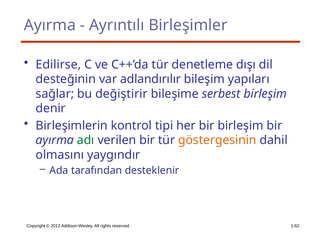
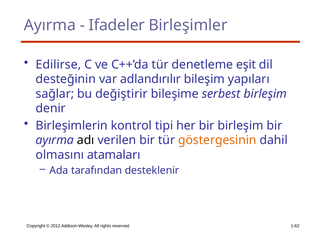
Ayrıntılı: Ayrıntılı -> Ifadeler
dışı: dışı -> eşit
adı colour: green -> black
yaygındır: yaygındır -> atamaları
